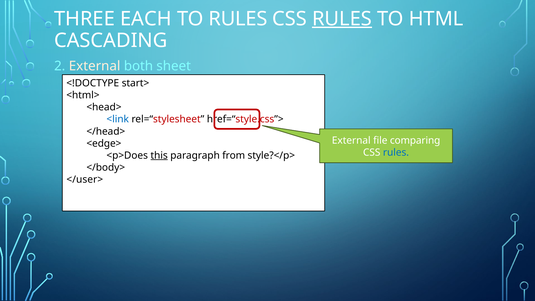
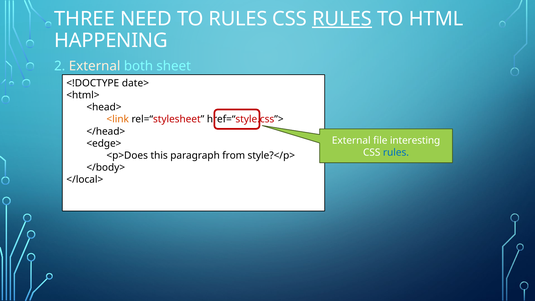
EACH: EACH -> NEED
CASCADING: CASCADING -> HAPPENING
start>: start> -> date>
<link colour: blue -> orange
comparing: comparing -> interesting
this underline: present -> none
</user>: </user> -> </local>
